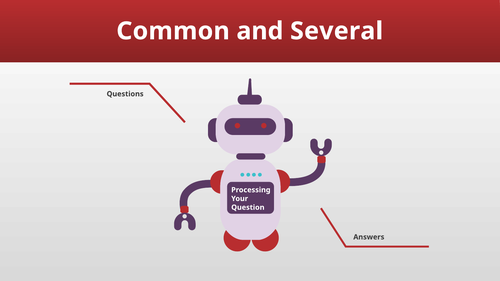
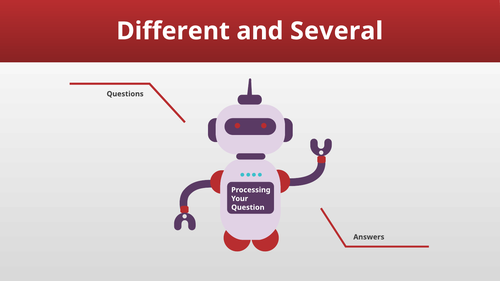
Common: Common -> Different
